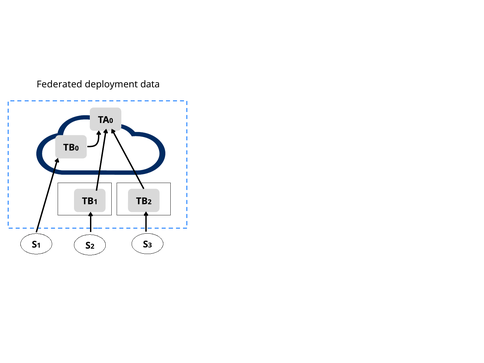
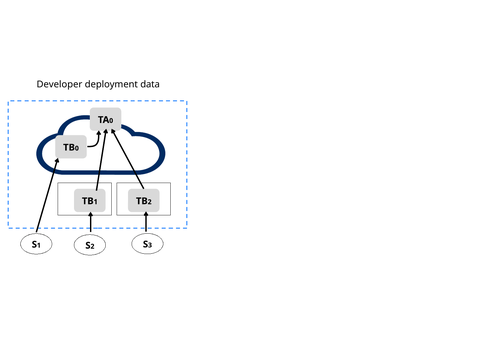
Federated: Federated -> Developer
